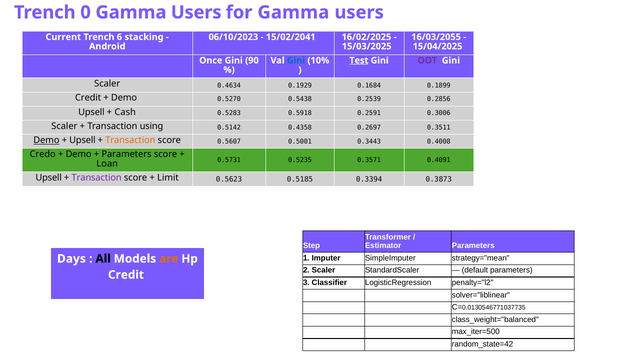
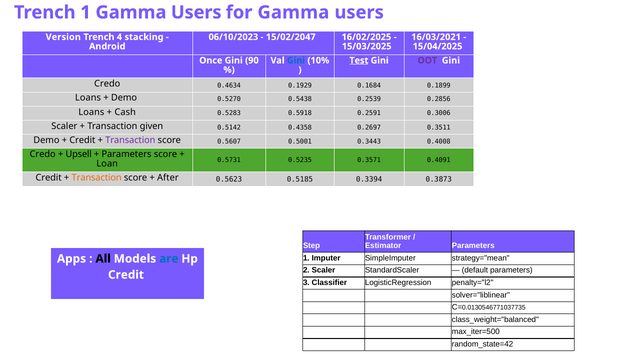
Trench 0: 0 -> 1
Current: Current -> Version
6: 6 -> 4
15/02/2041: 15/02/2041 -> 15/02/2047
16/03/2055: 16/03/2055 -> 16/03/2021
Scaler at (107, 84): Scaler -> Credo
Credit at (88, 98): Credit -> Loans
Upsell at (91, 112): Upsell -> Loans
using: using -> given
Demo at (46, 140) underline: present -> none
Upsell at (82, 140): Upsell -> Credit
Transaction at (130, 140) colour: orange -> purple
Demo at (79, 154): Demo -> Upsell
Upsell at (49, 178): Upsell -> Credit
Transaction at (97, 178) colour: purple -> orange
Limit: Limit -> After
Days: Days -> Apps
are colour: orange -> blue
